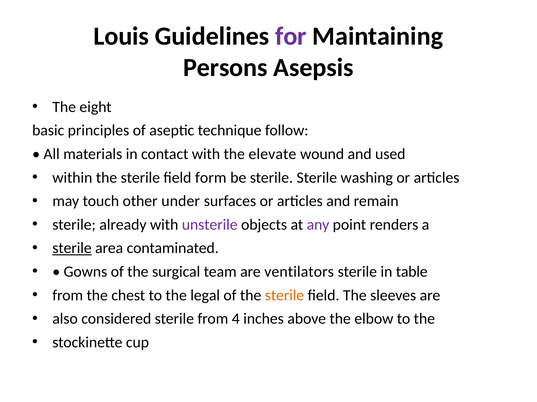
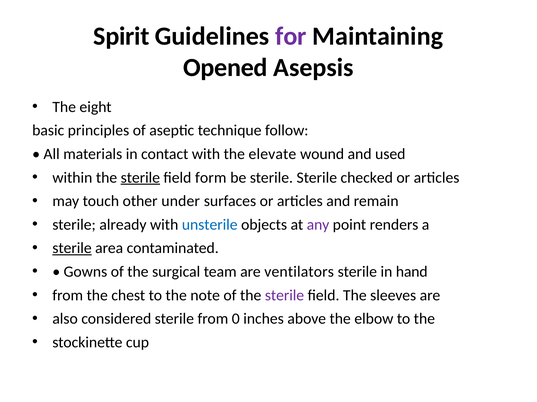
Louis: Louis -> Spirit
Persons: Persons -> Opened
sterile at (140, 178) underline: none -> present
washing: washing -> checked
unsterile colour: purple -> blue
table: table -> hand
legal: legal -> note
sterile at (284, 296) colour: orange -> purple
4: 4 -> 0
